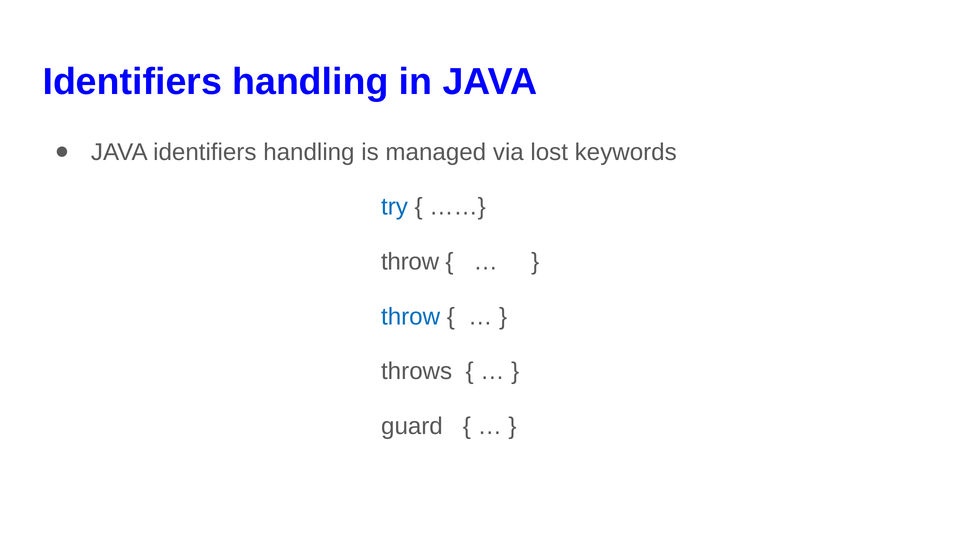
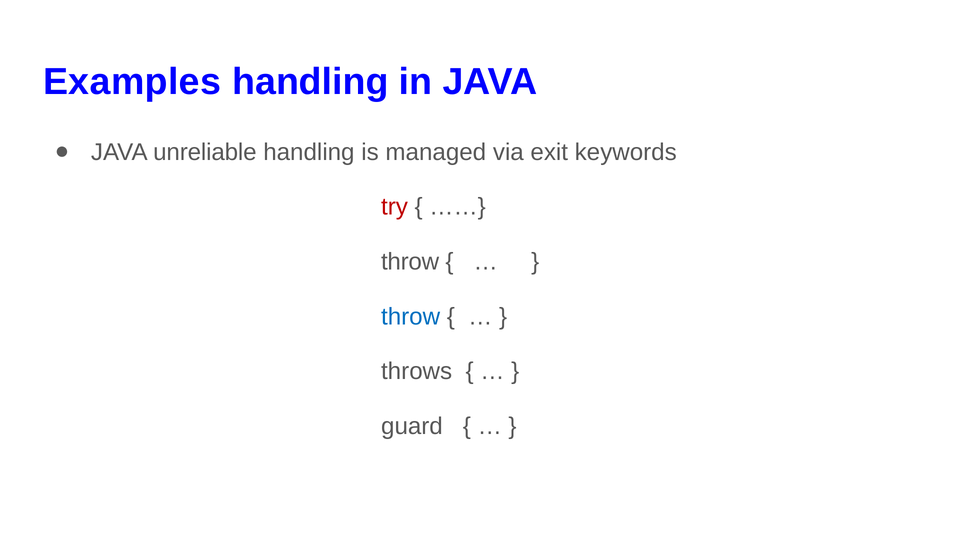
Identifiers at (132, 82): Identifiers -> Examples
JAVA identifiers: identifiers -> unreliable
lost: lost -> exit
try colour: blue -> red
